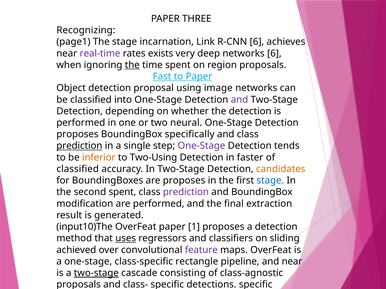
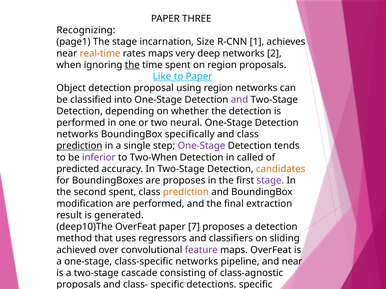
Link: Link -> Size
R-CNN 6: 6 -> 1
real-time colour: purple -> orange
rates exists: exists -> maps
networks 6: 6 -> 2
Fast: Fast -> Like
using image: image -> region
proposes at (77, 134): proposes -> networks
inferior colour: orange -> purple
Two-Using: Two-Using -> Two-When
faster: faster -> called
classified at (78, 169): classified -> predicted
stage at (270, 181) colour: blue -> purple
prediction at (186, 192) colour: purple -> orange
input10)The: input10)The -> deep10)The
1: 1 -> 7
uses underline: present -> none
class-specific rectangle: rectangle -> networks
two-stage at (96, 273) underline: present -> none
